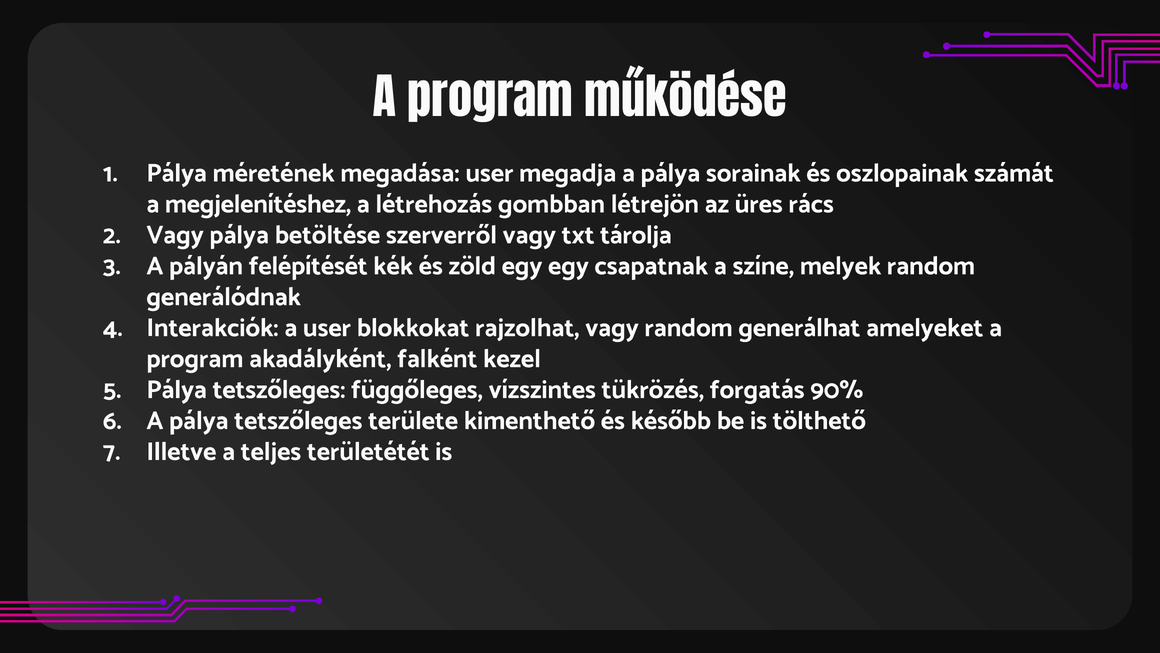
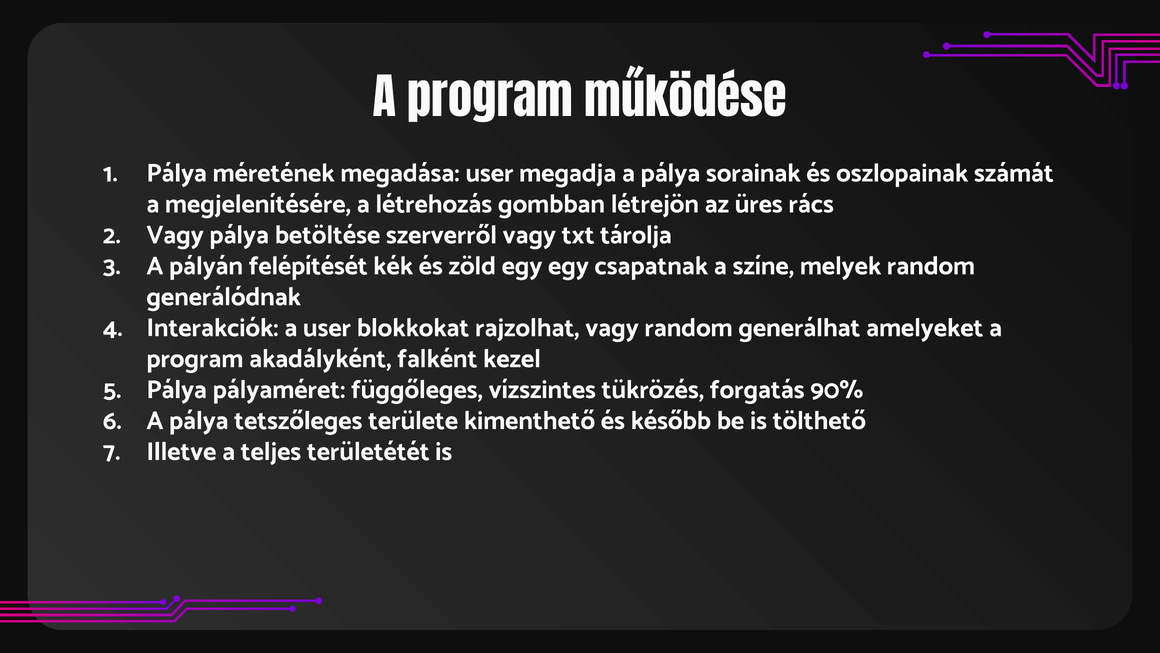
megjelenítéshez: megjelenítéshez -> megjelenítésére
tetszőleges at (279, 389): tetszőleges -> pályaméret
